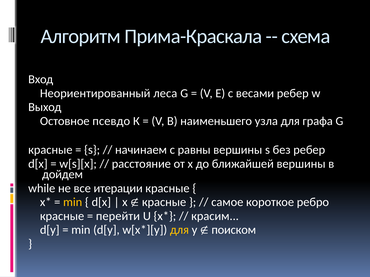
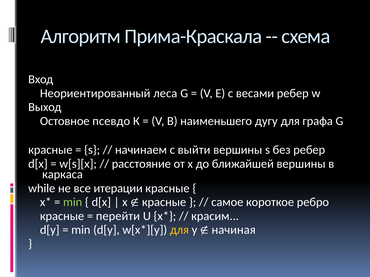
узла: узла -> дугу
равны: равны -> выйти
дойдем: дойдем -> каркаса
min at (73, 202) colour: yellow -> light green
поиском: поиском -> начиная
